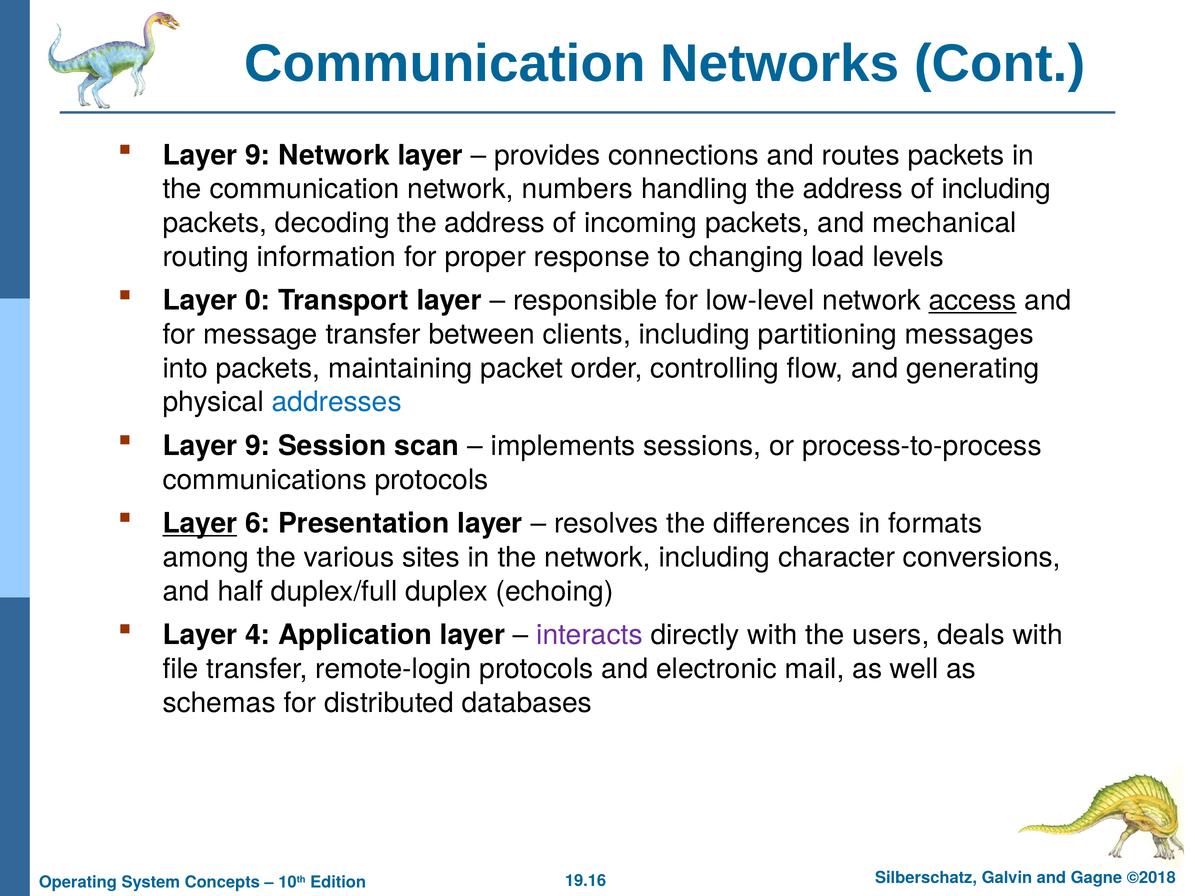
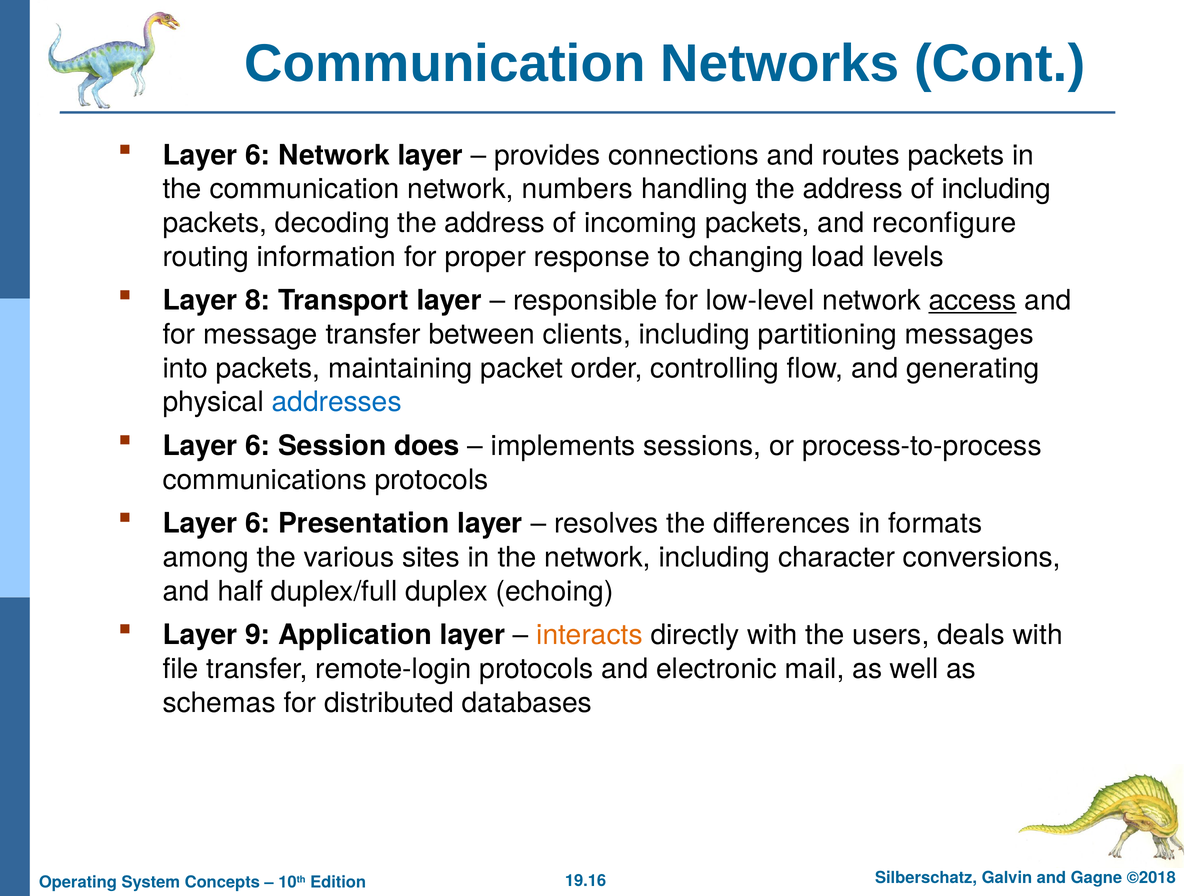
9 at (258, 155): 9 -> 6
mechanical: mechanical -> reconfigure
0: 0 -> 8
9 at (258, 446): 9 -> 6
scan: scan -> does
Layer at (200, 524) underline: present -> none
4: 4 -> 9
interacts colour: purple -> orange
